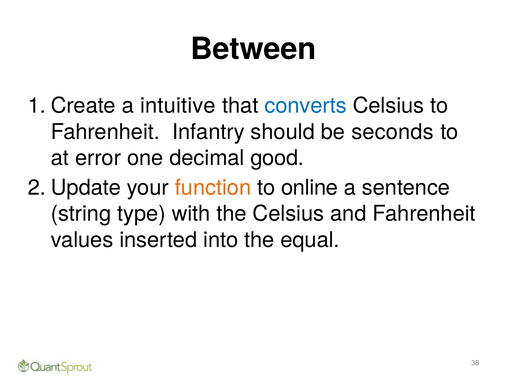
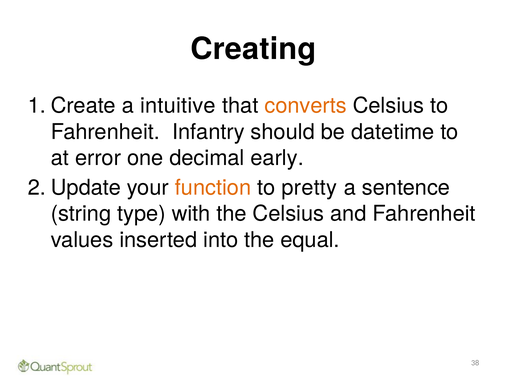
Between: Between -> Creating
converts colour: blue -> orange
seconds: seconds -> datetime
good: good -> early
online: online -> pretty
